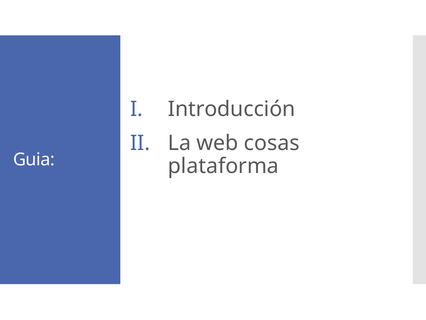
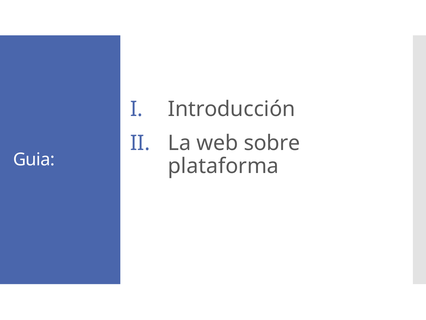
cosas: cosas -> sobre
